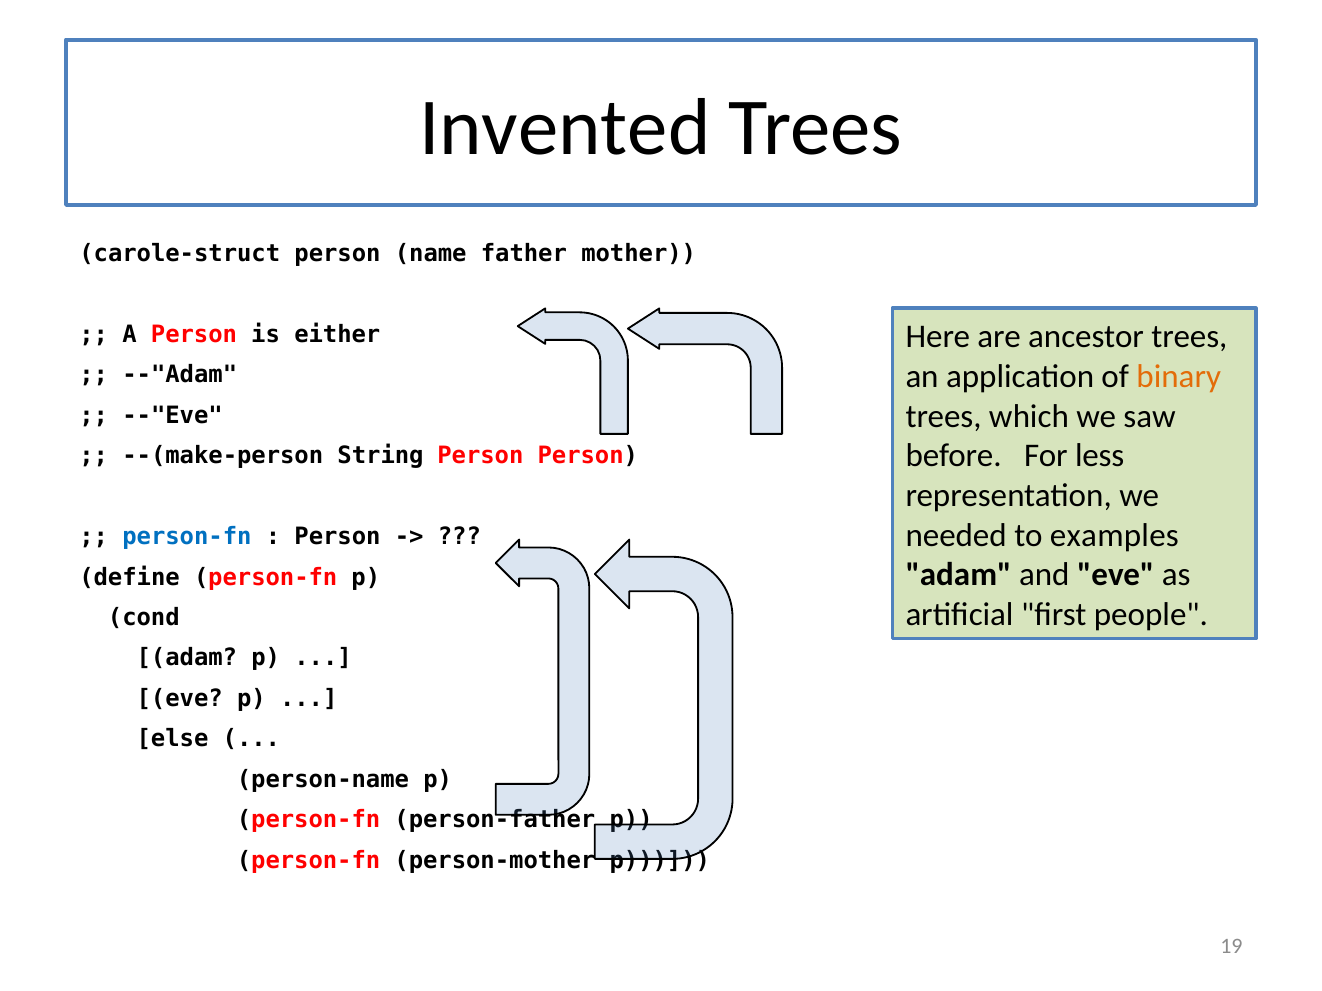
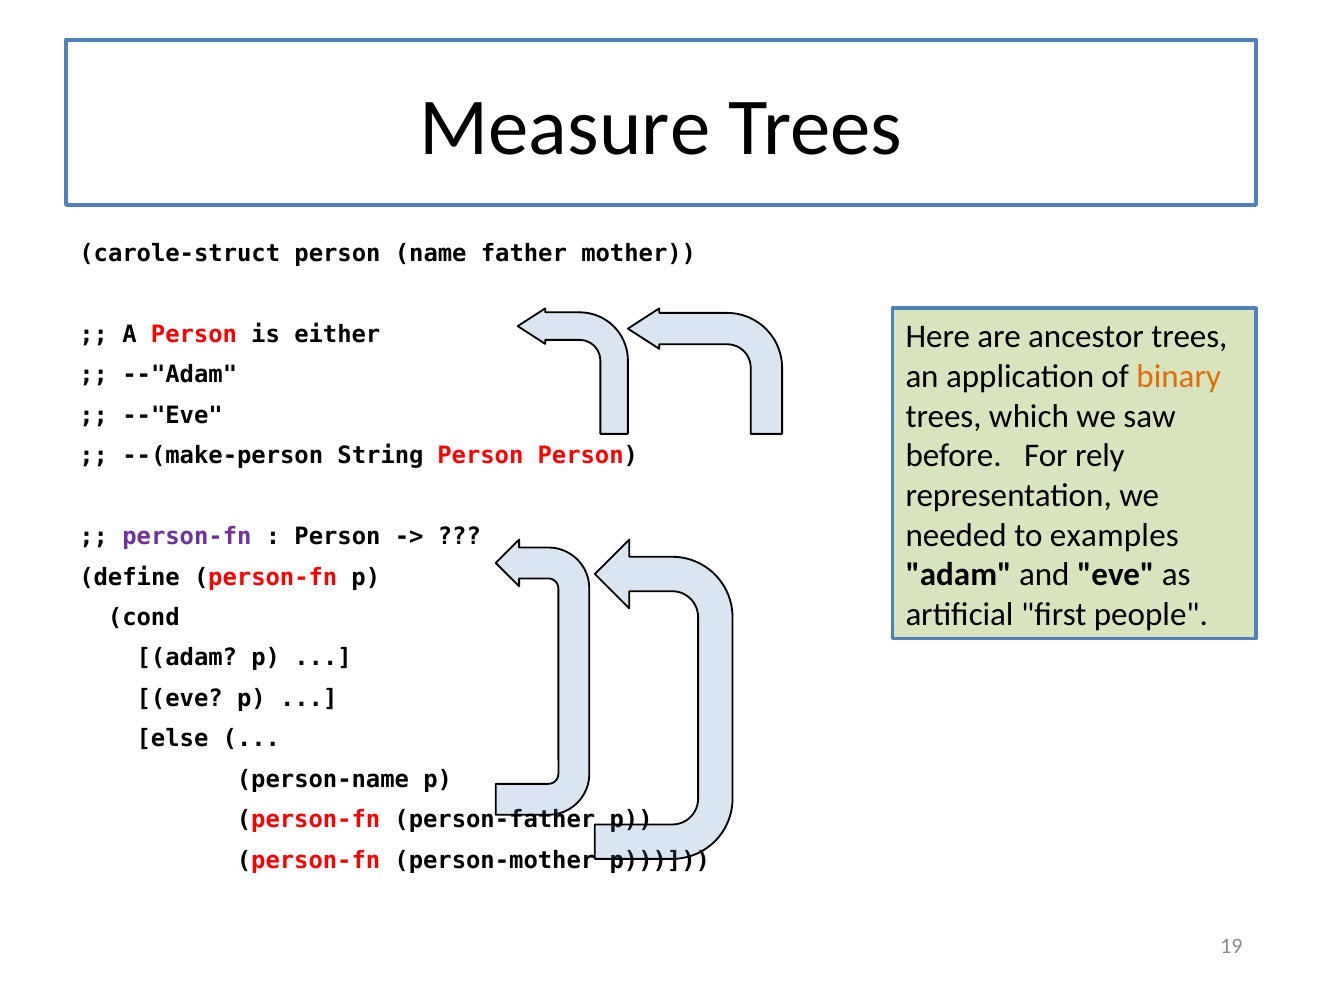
Invented: Invented -> Measure
less: less -> rely
person-fn at (187, 537) colour: blue -> purple
